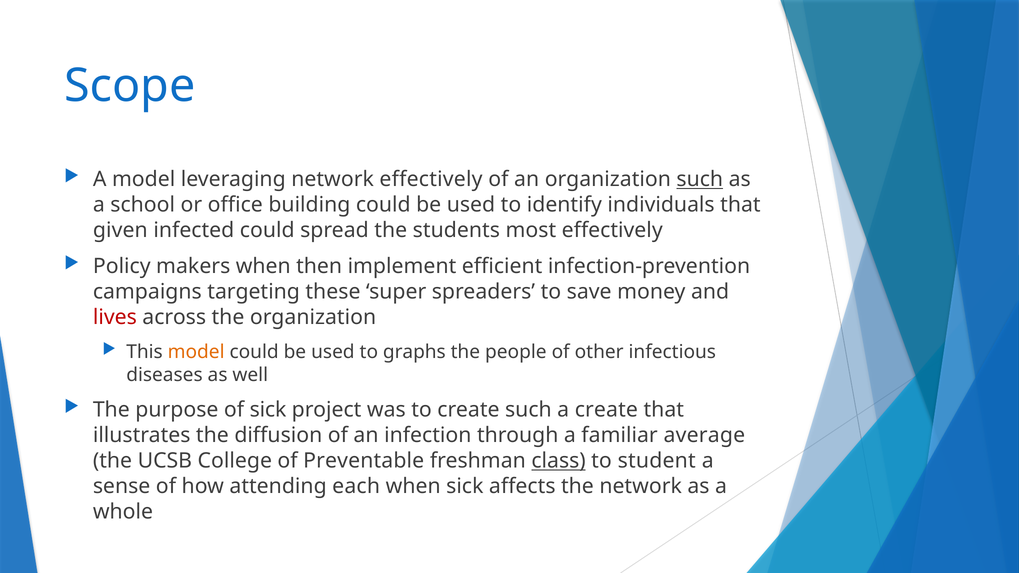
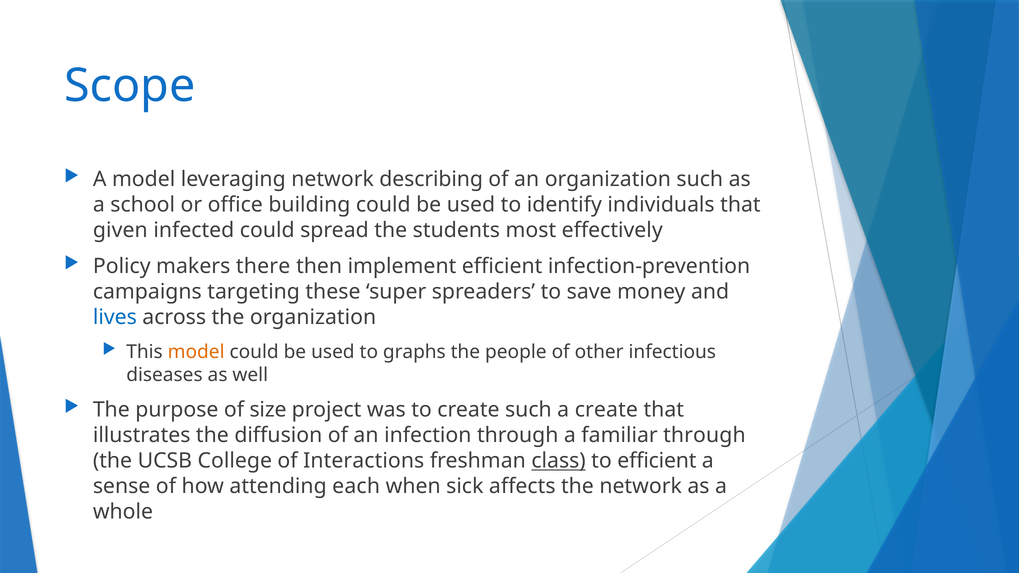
network effectively: effectively -> describing
such at (700, 179) underline: present -> none
makers when: when -> there
lives colour: red -> blue
of sick: sick -> size
familiar average: average -> through
Preventable: Preventable -> Interactions
to student: student -> efficient
